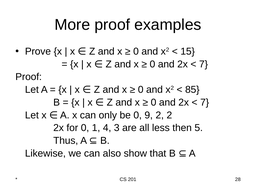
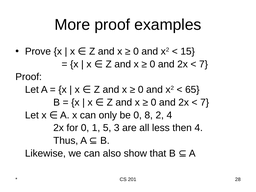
85: 85 -> 65
9: 9 -> 8
2 2: 2 -> 4
4: 4 -> 5
then 5: 5 -> 4
